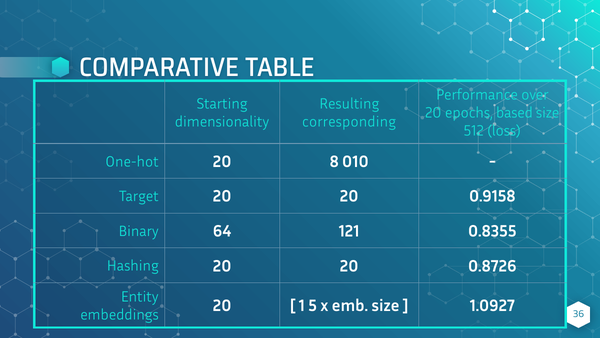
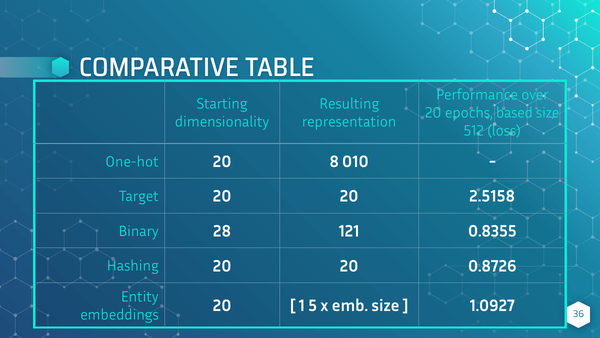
corresponding: corresponding -> representation
0.9158: 0.9158 -> 2.5158
64: 64 -> 28
